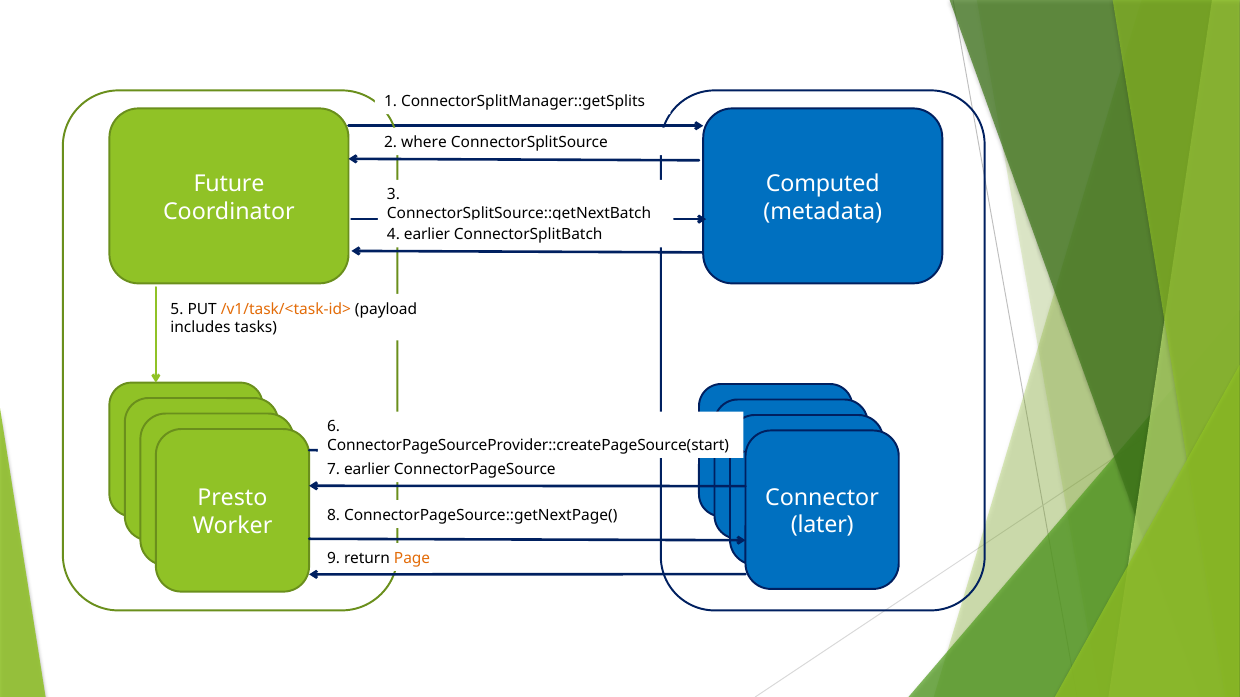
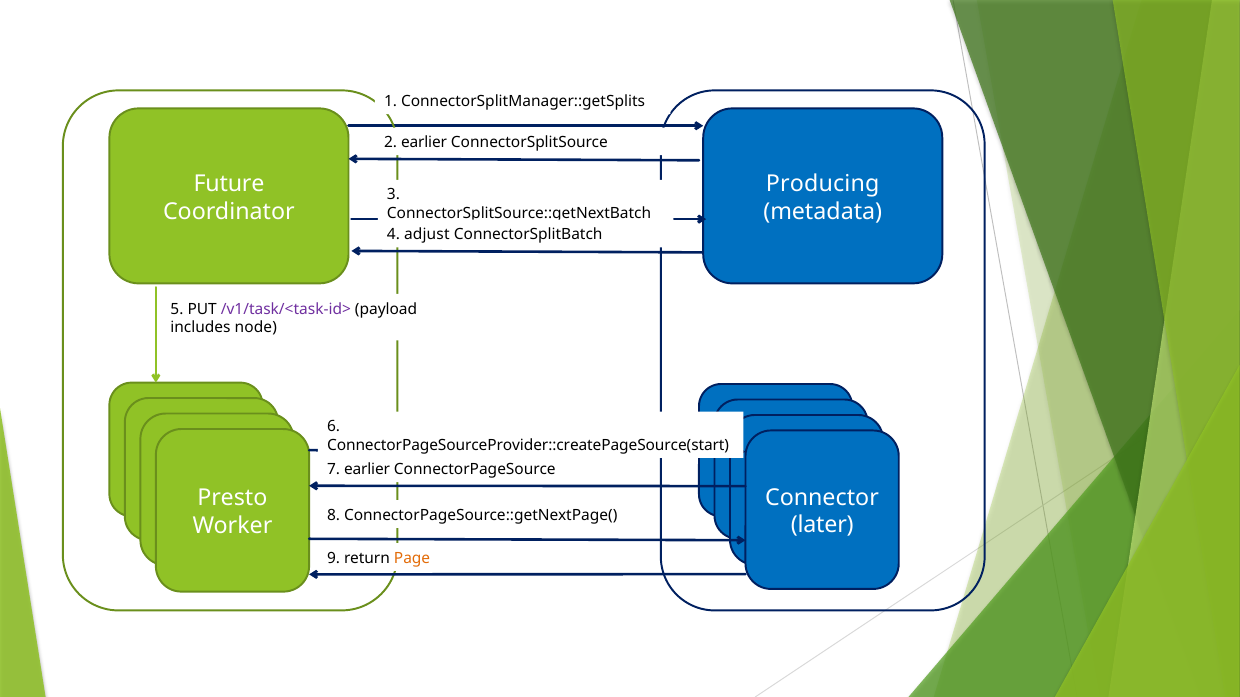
2 where: where -> earlier
Computed: Computed -> Producing
4 earlier: earlier -> adjust
/v1/task/<task-id> colour: orange -> purple
tasks: tasks -> node
